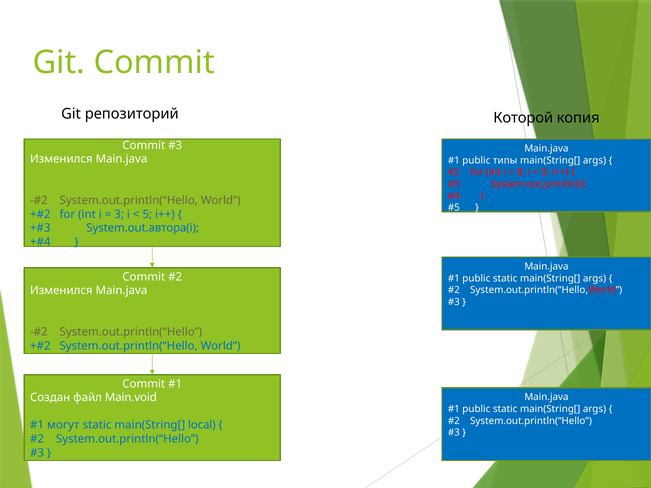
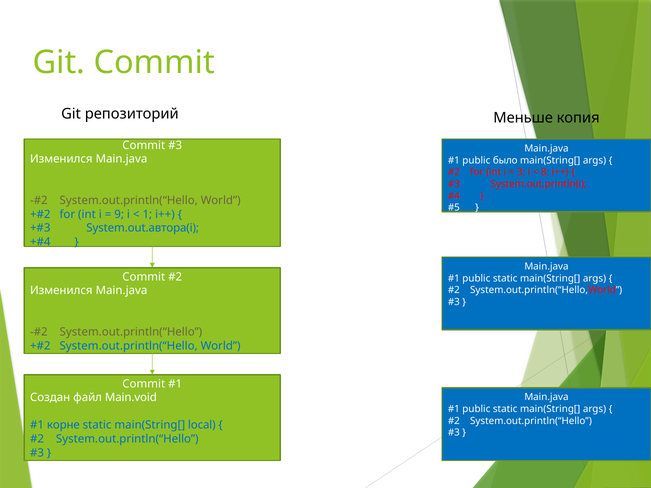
Которой: Которой -> Меньше
типы: типы -> было
8: 8 -> 3
9: 9 -> 8
3: 3 -> 9
5: 5 -> 1
могут: могут -> корне
